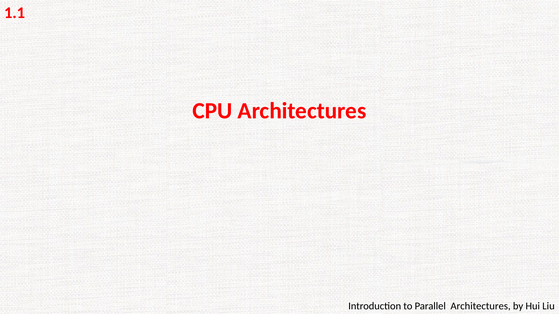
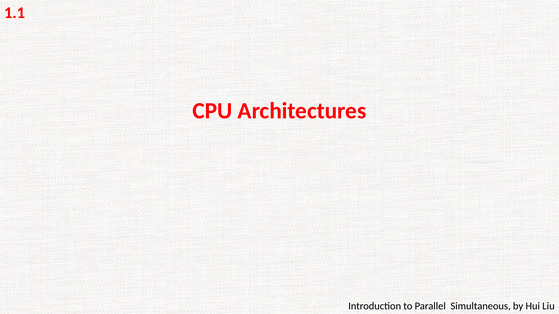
Parallel Architectures: Architectures -> Simultaneous
